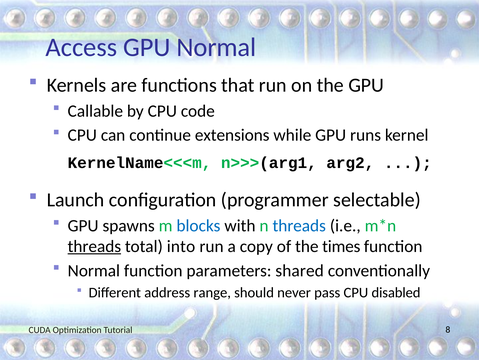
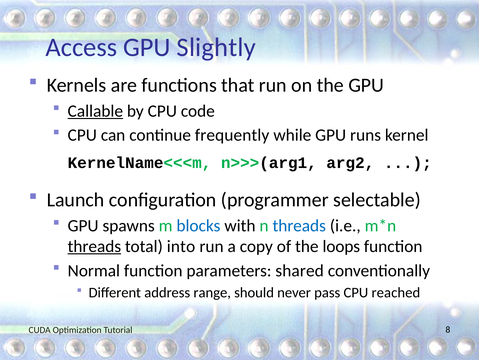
GPU Normal: Normal -> Slightly
Callable underline: none -> present
extensions: extensions -> frequently
times: times -> loops
disabled: disabled -> reached
